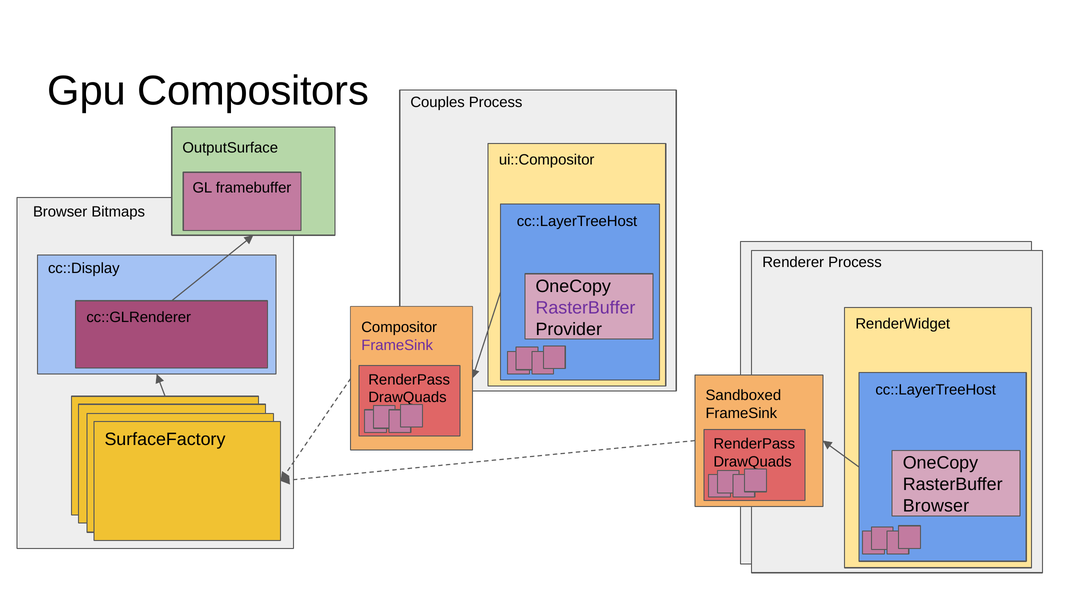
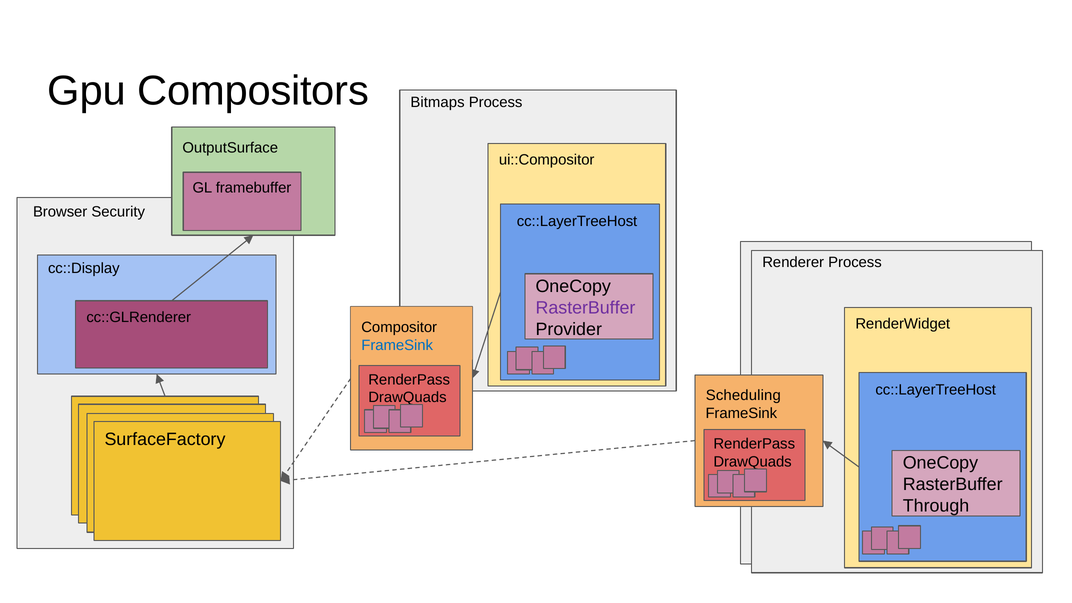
Couples: Couples -> Bitmaps
Bitmaps: Bitmaps -> Security
FrameSink at (397, 345) colour: purple -> blue
Sandboxed: Sandboxed -> Scheduling
Browser at (936, 506): Browser -> Through
